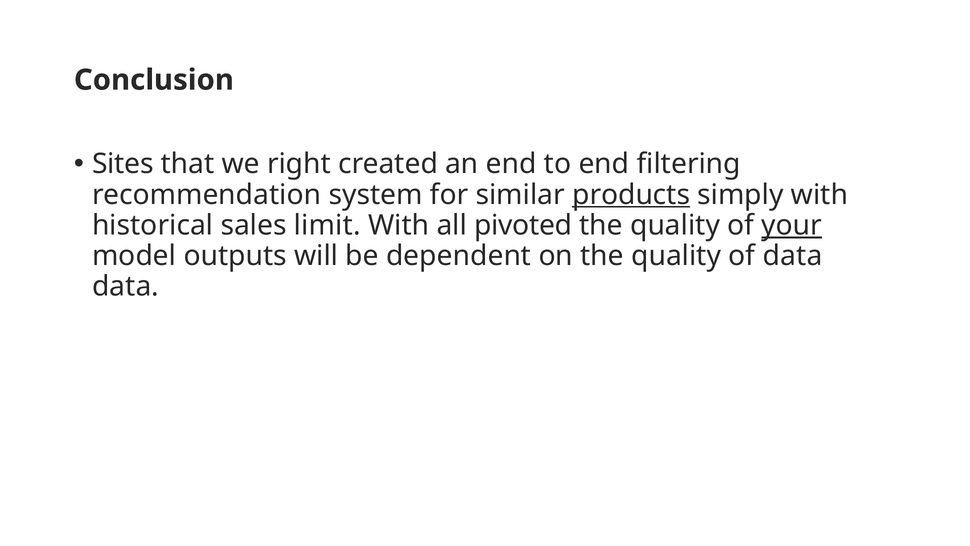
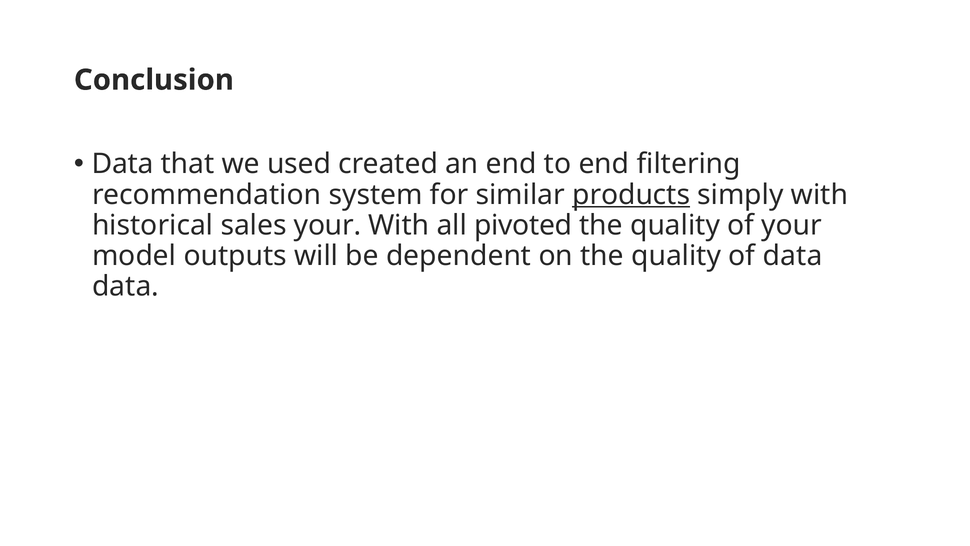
Sites at (123, 164): Sites -> Data
right: right -> used
sales limit: limit -> your
your at (792, 225) underline: present -> none
